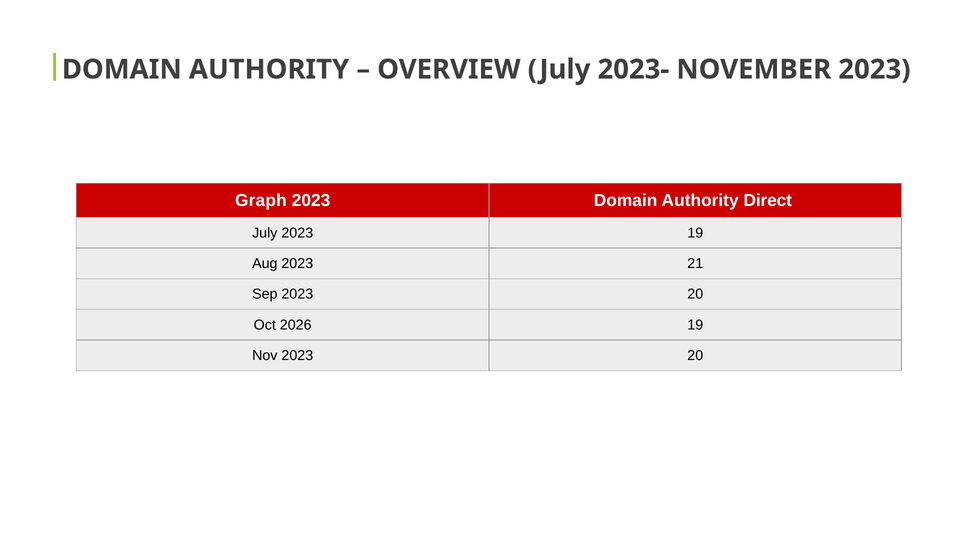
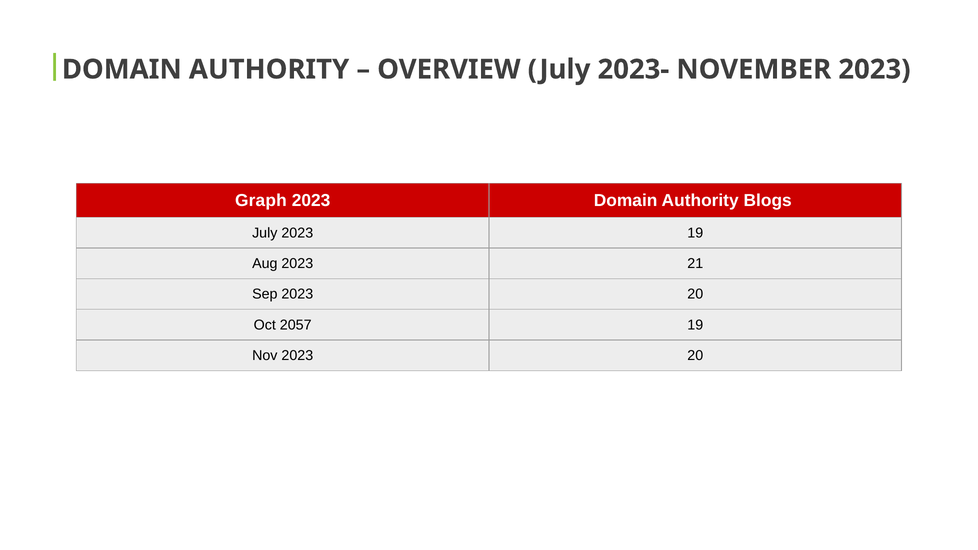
Direct: Direct -> Blogs
2026: 2026 -> 2057
